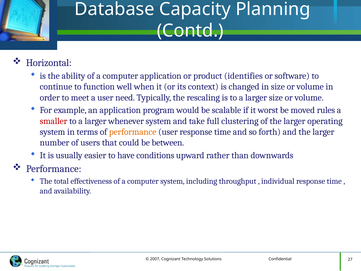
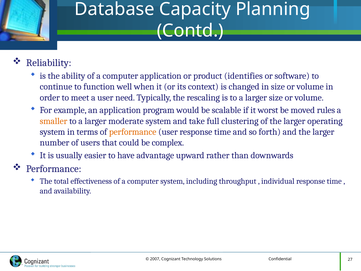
Horizontal: Horizontal -> Reliability
smaller colour: red -> orange
whenever: whenever -> moderate
between: between -> complex
conditions: conditions -> advantage
